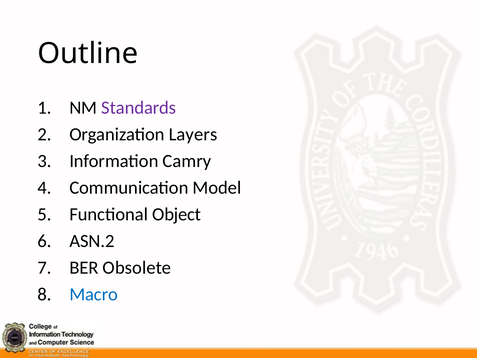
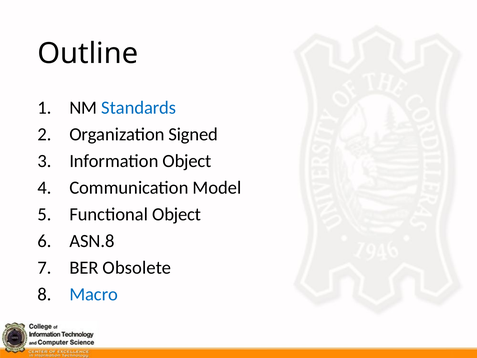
Standards colour: purple -> blue
Layers: Layers -> Signed
Information Camry: Camry -> Object
ASN.2: ASN.2 -> ASN.8
